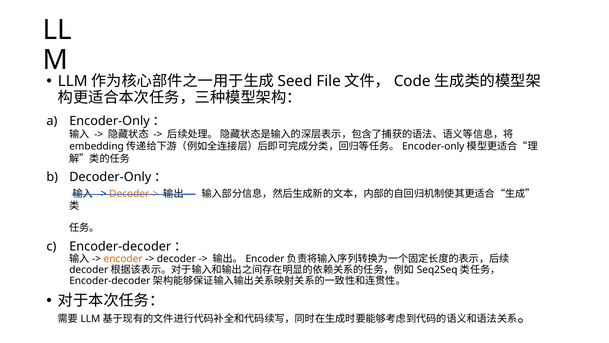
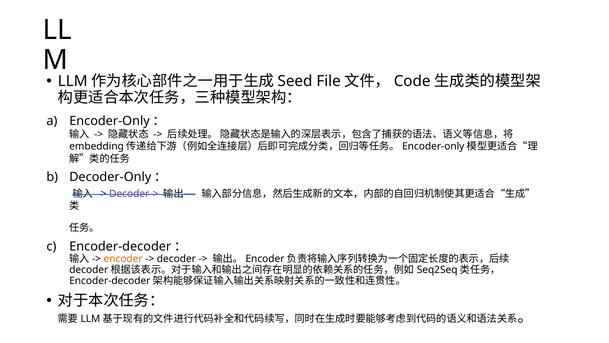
Decoder-> colour: orange -> purple
